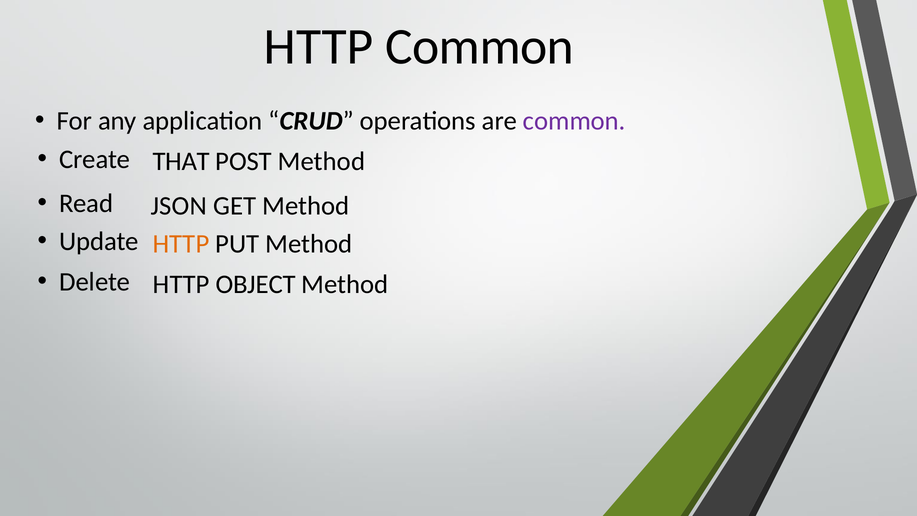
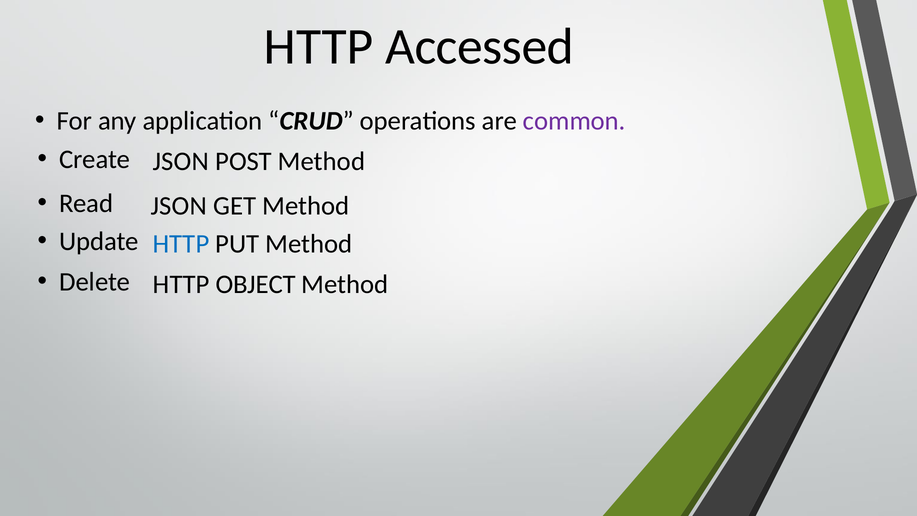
HTTP Common: Common -> Accessed
Create THAT: THAT -> JSON
HTTP at (181, 244) colour: orange -> blue
